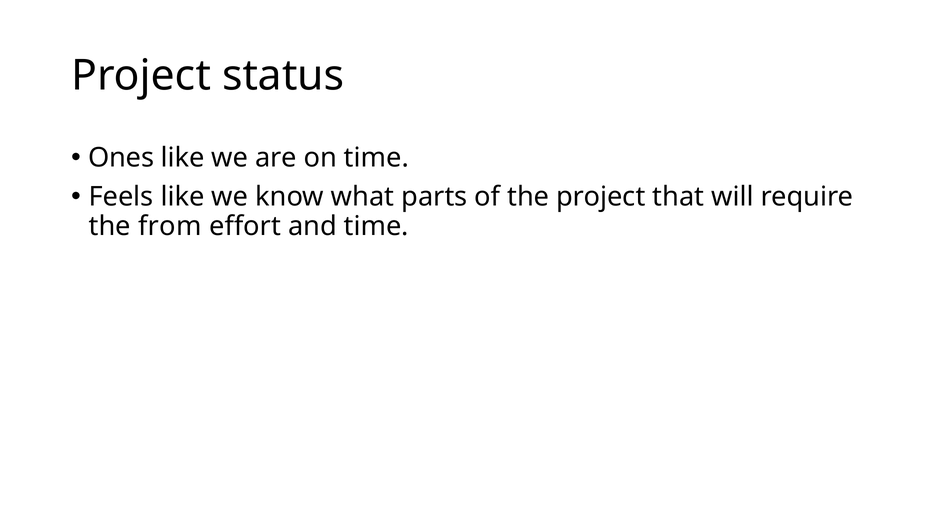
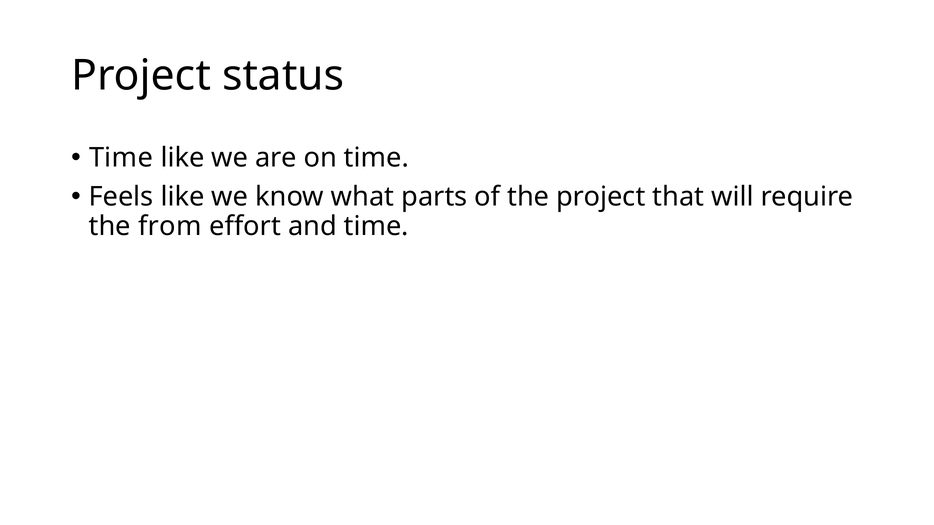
Ones at (121, 158): Ones -> Time
